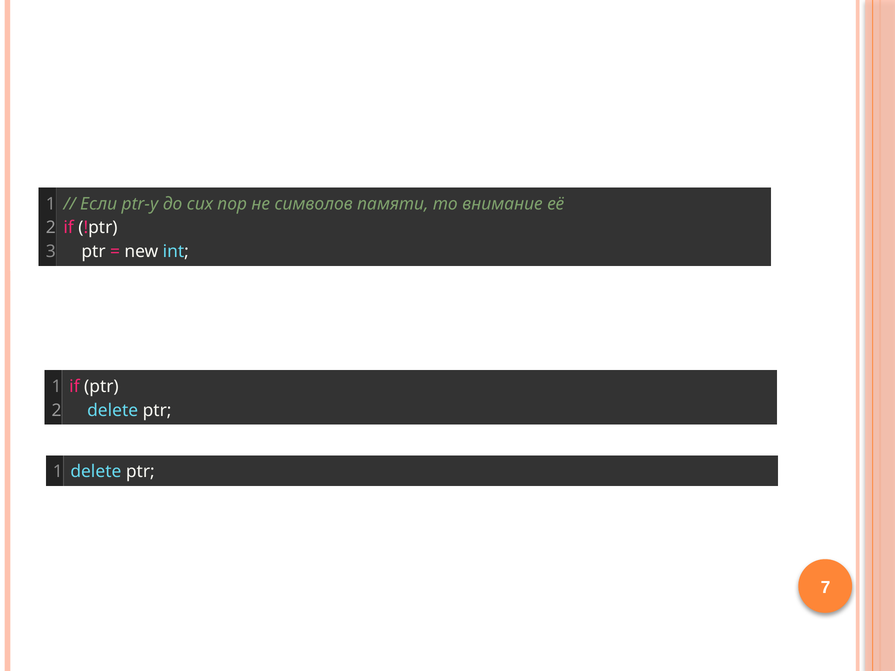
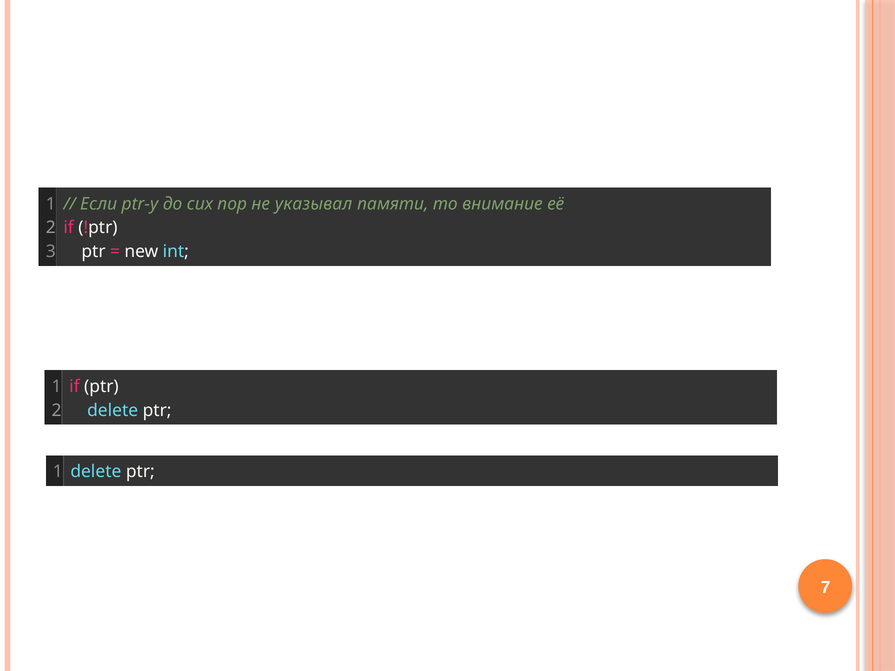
символов: символов -> указывал
